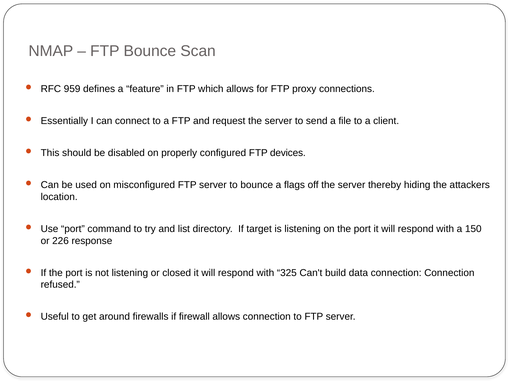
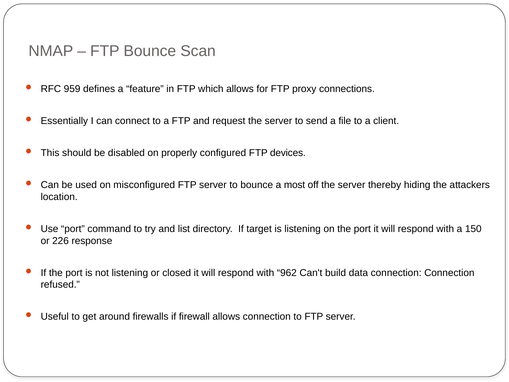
flags: flags -> most
325: 325 -> 962
